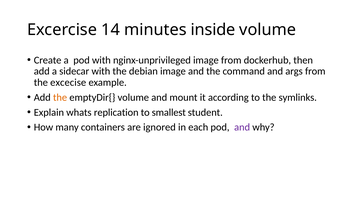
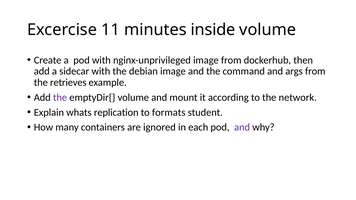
14: 14 -> 11
excecise: excecise -> retrieves
the at (60, 98) colour: orange -> purple
symlinks: symlinks -> network
smallest: smallest -> formats
